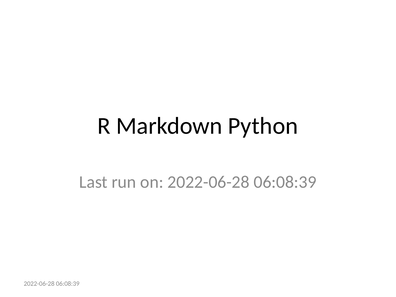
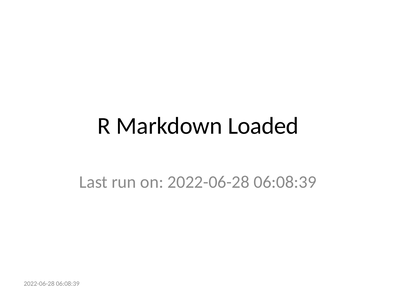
Python: Python -> Loaded
